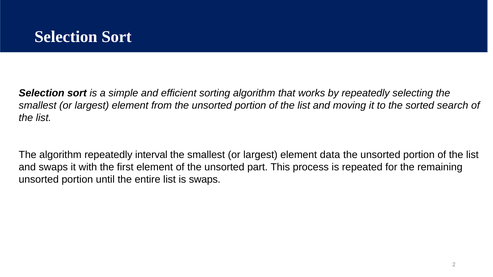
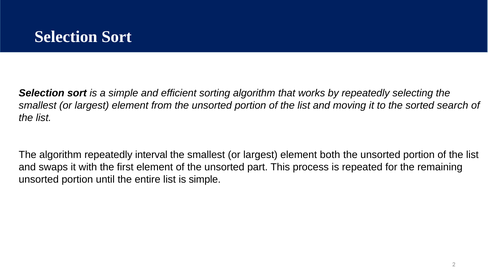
data: data -> both
is swaps: swaps -> simple
